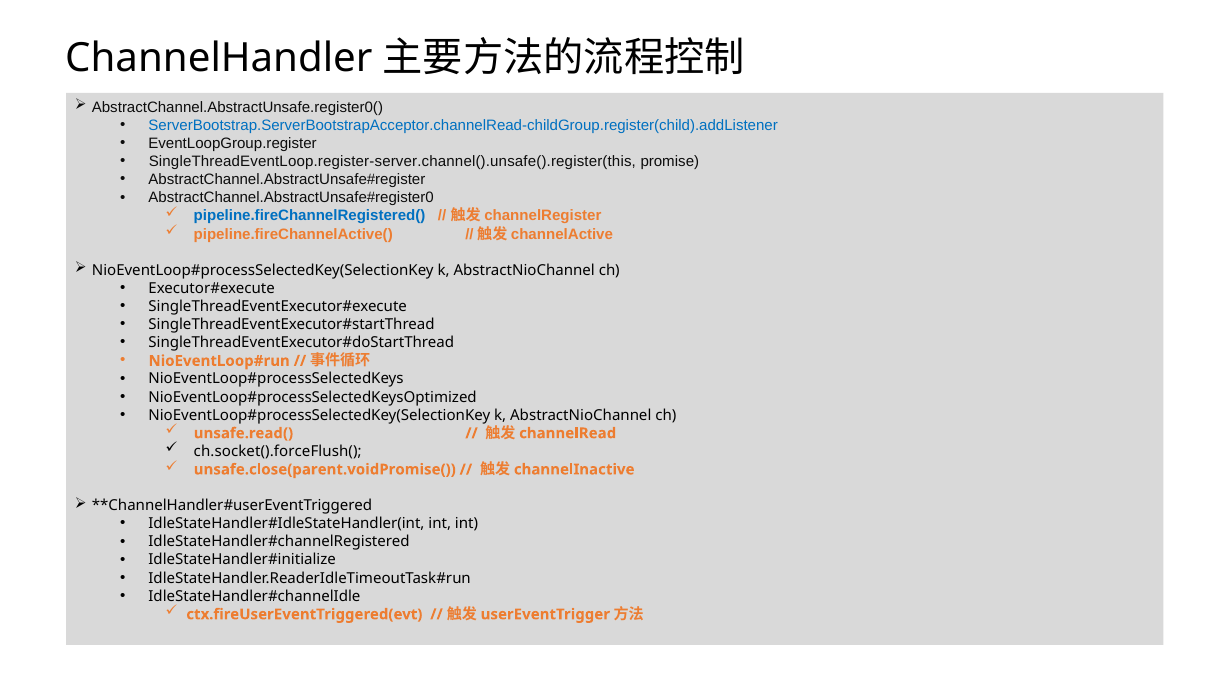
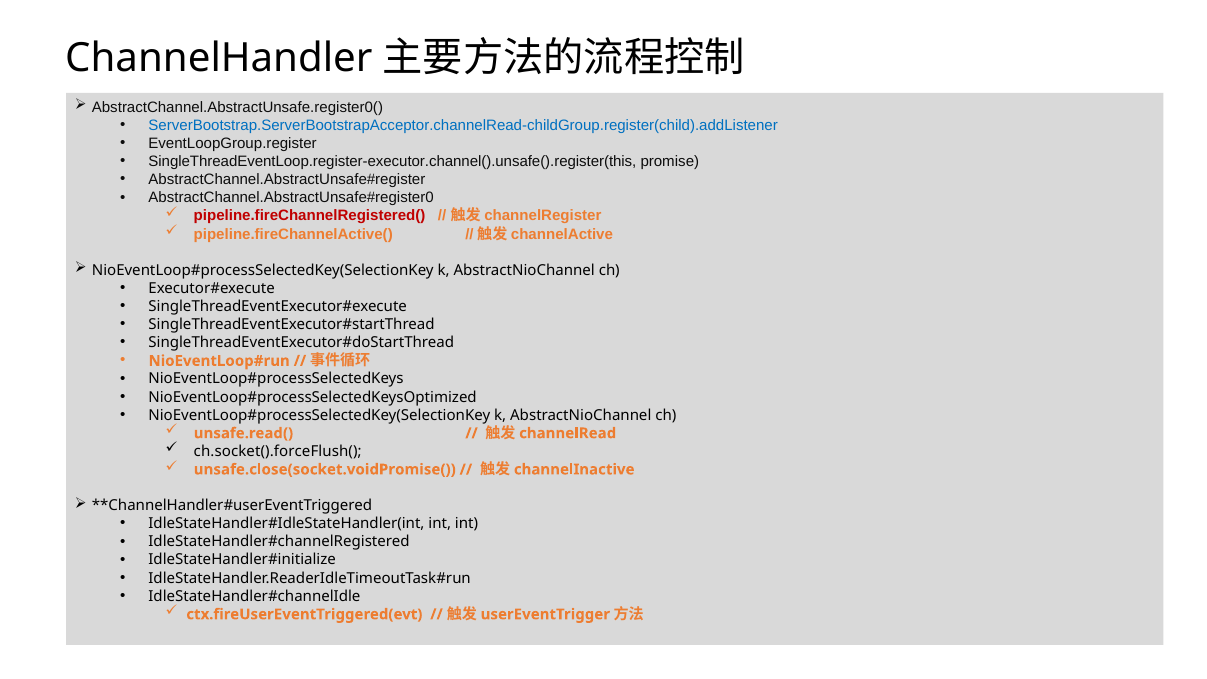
SingleThreadEventLoop.register-server.channel().unsafe().register(this: SingleThreadEventLoop.register-server.channel().unsafe().register(this -> SingleThreadEventLoop.register-executor.channel().unsafe().register(this
pipeline.fireChannelRegistered( colour: blue -> red
unsafe.close(parent.voidPromise(: unsafe.close(parent.voidPromise( -> unsafe.close(socket.voidPromise(
